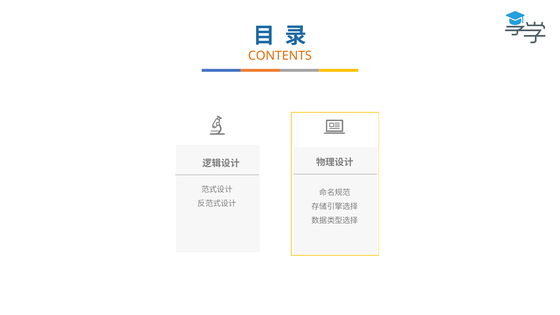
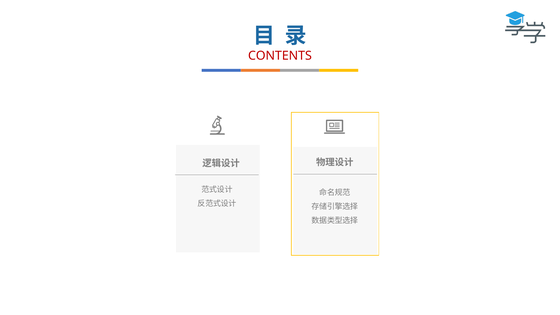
CONTENTS colour: orange -> red
